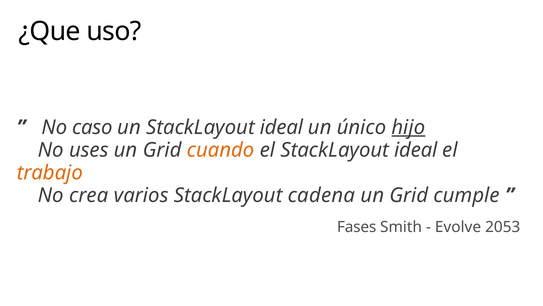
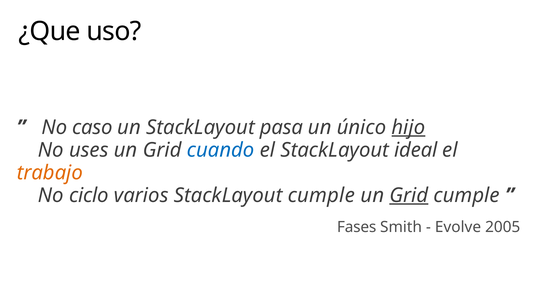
un StackLayout ideal: ideal -> pasa
cuando colour: orange -> blue
crea: crea -> ciclo
StackLayout cadena: cadena -> cumple
Grid at (409, 195) underline: none -> present
2053: 2053 -> 2005
